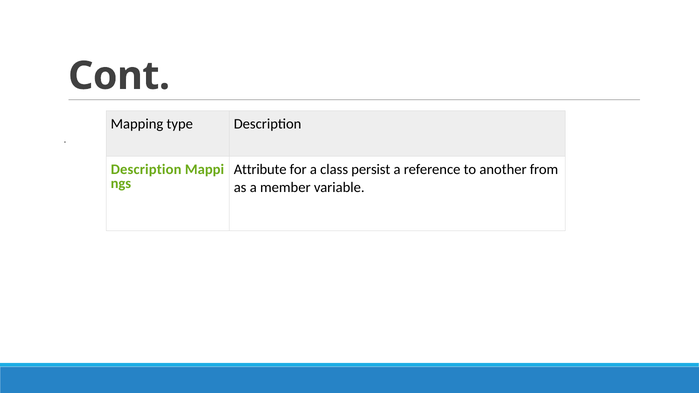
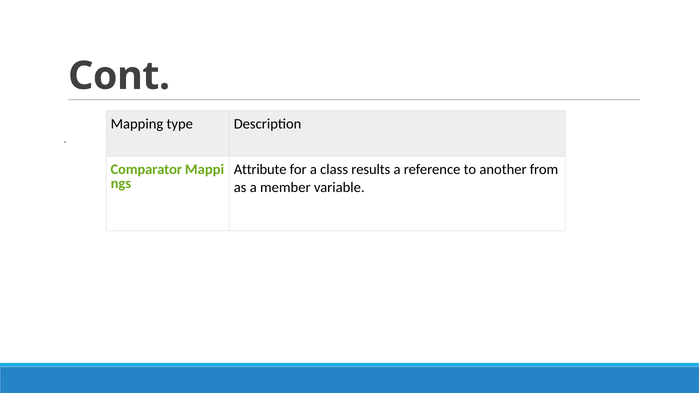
Description at (146, 170): Description -> Comparator
persist: persist -> results
